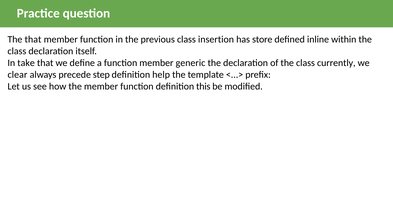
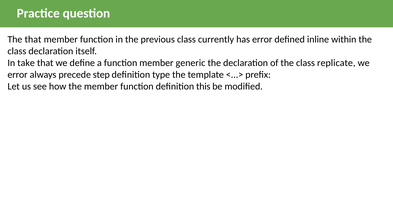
insertion: insertion -> currently
has store: store -> error
currently: currently -> replicate
clear at (17, 75): clear -> error
help: help -> type
